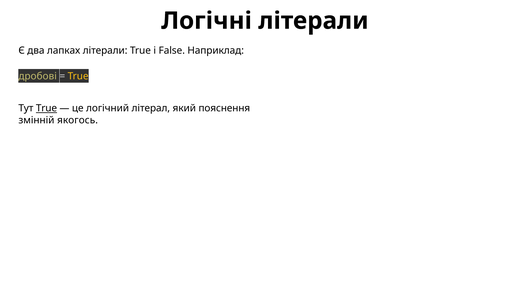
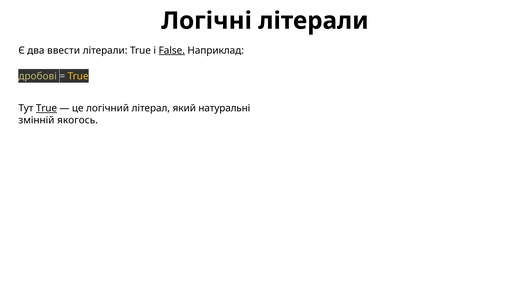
лапках: лапках -> ввести
False underline: none -> present
пояснення: пояснення -> натуральні
